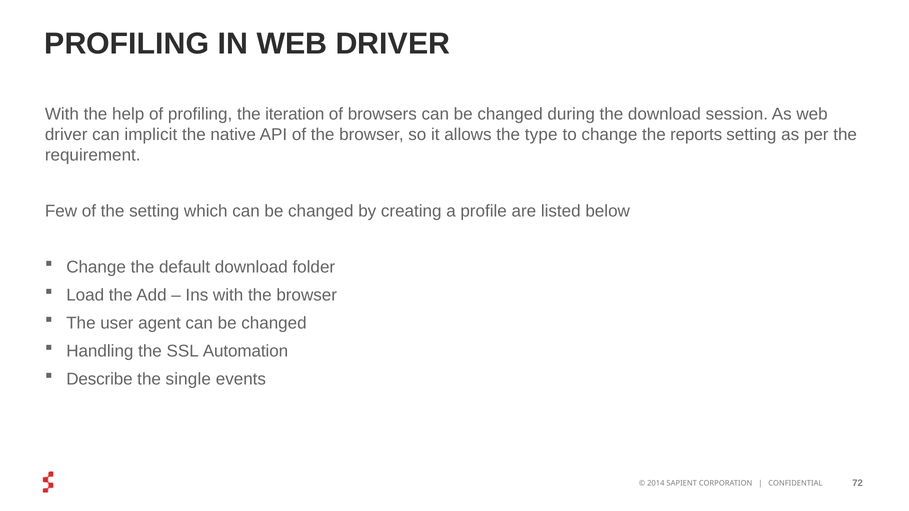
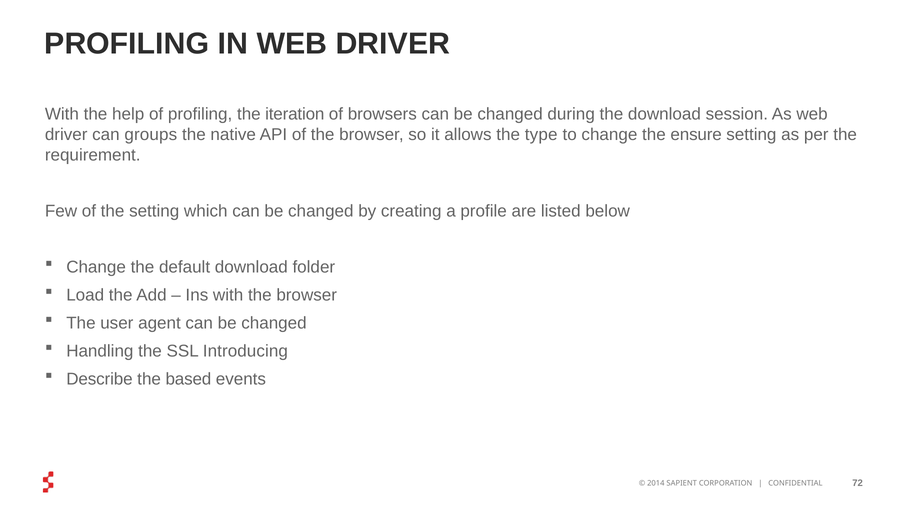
implicit: implicit -> groups
reports: reports -> ensure
Automation: Automation -> Introducing
single: single -> based
